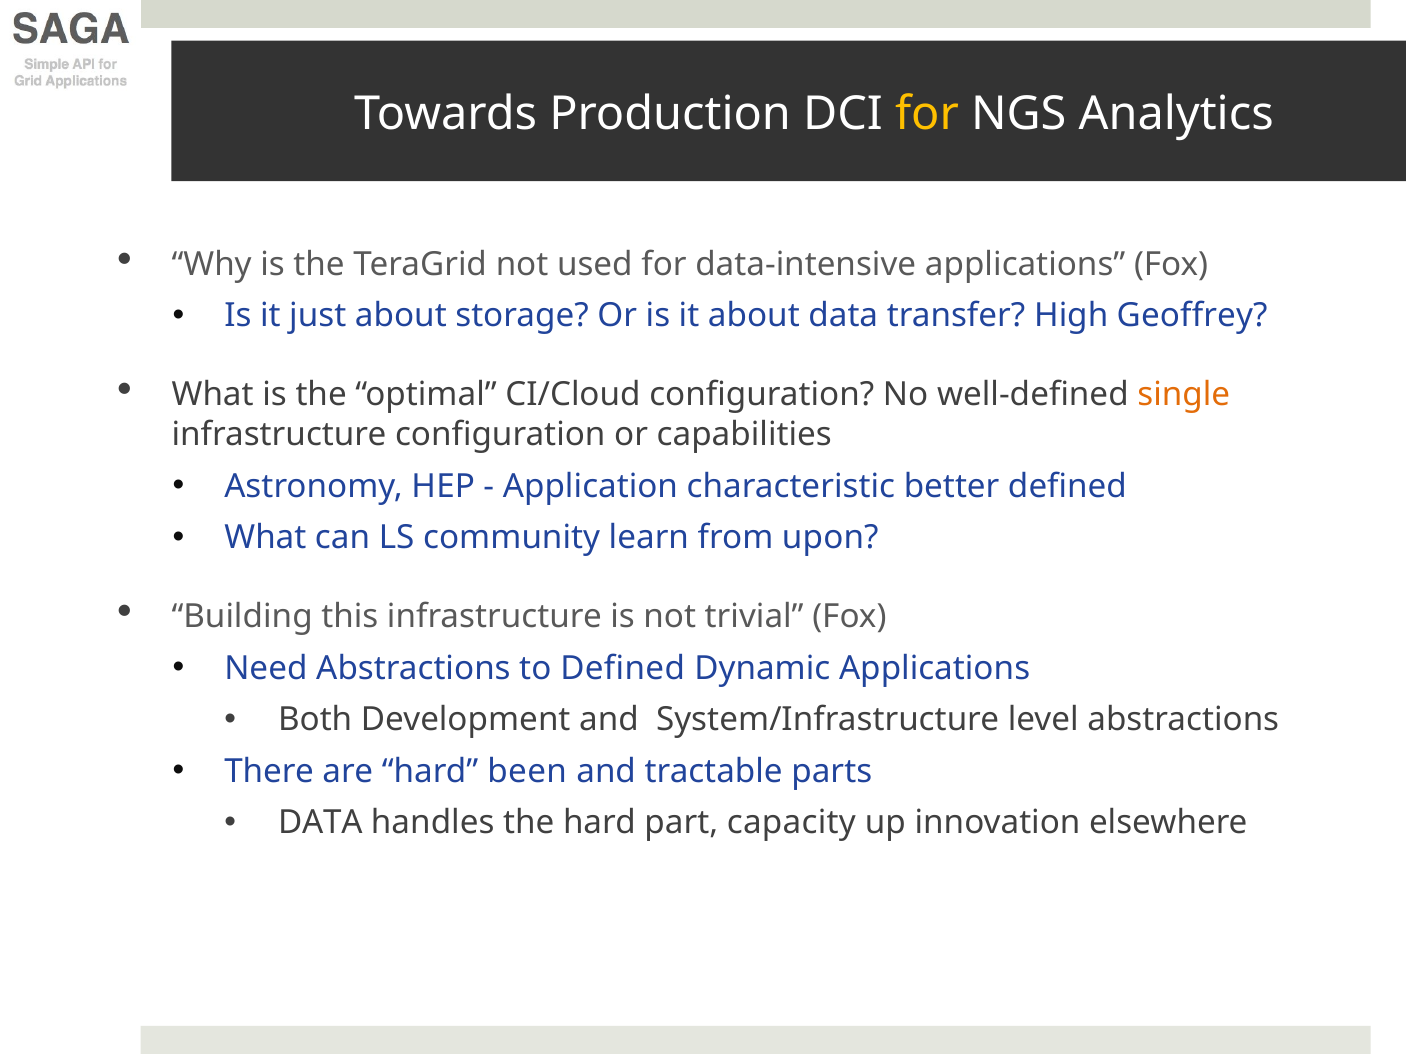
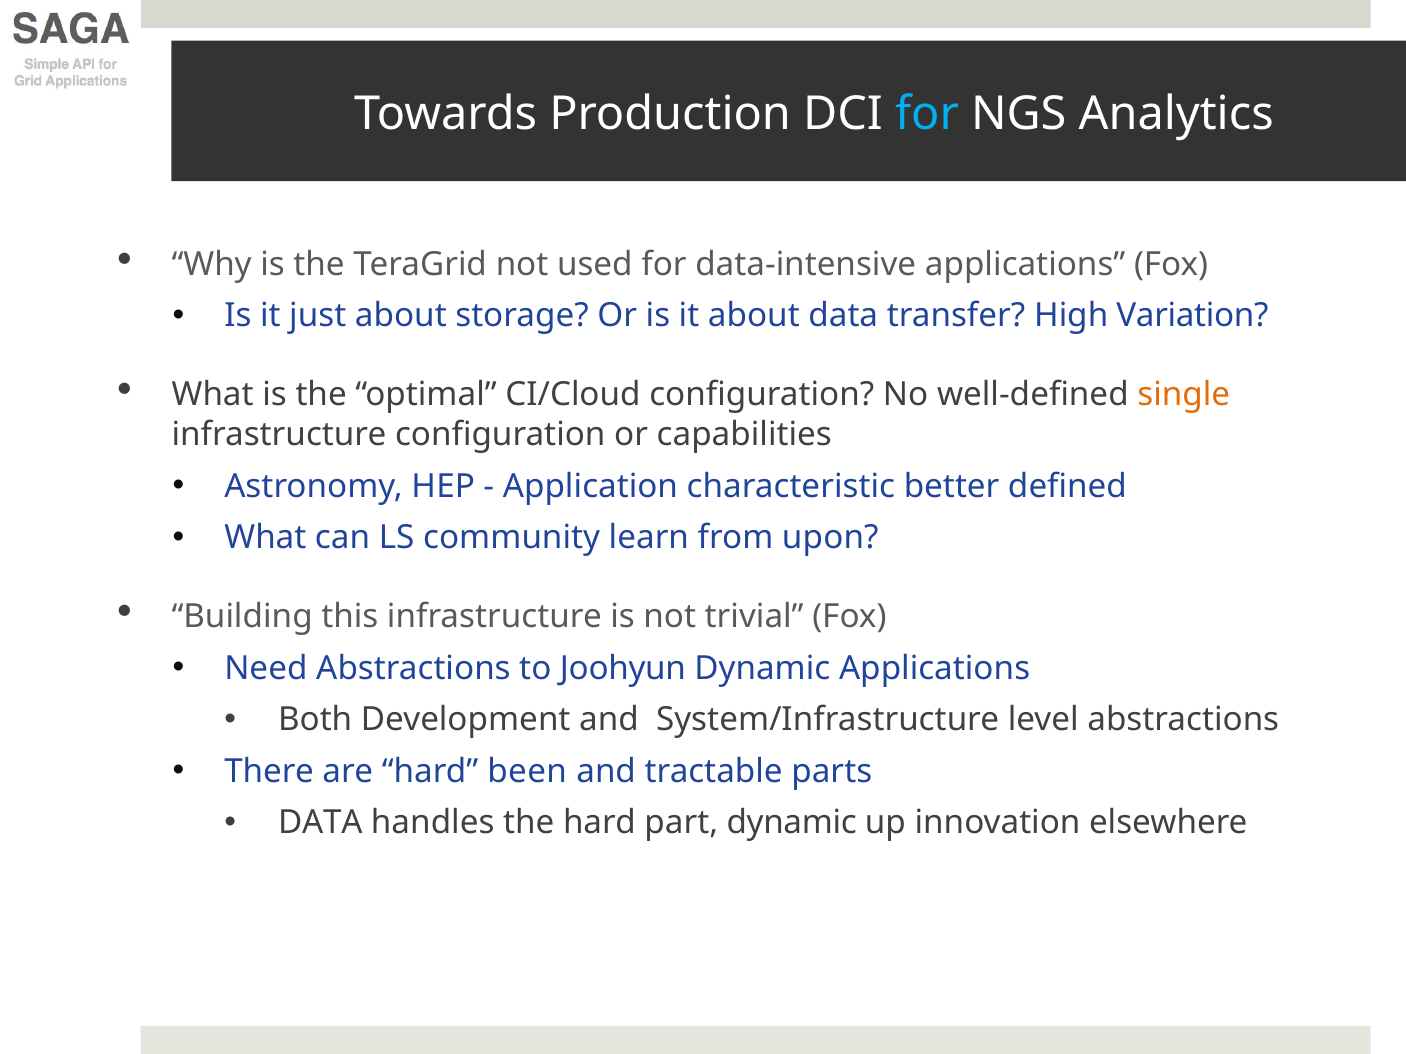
for at (927, 114) colour: yellow -> light blue
Geoffrey: Geoffrey -> Variation
to Defined: Defined -> Joohyun
part capacity: capacity -> dynamic
